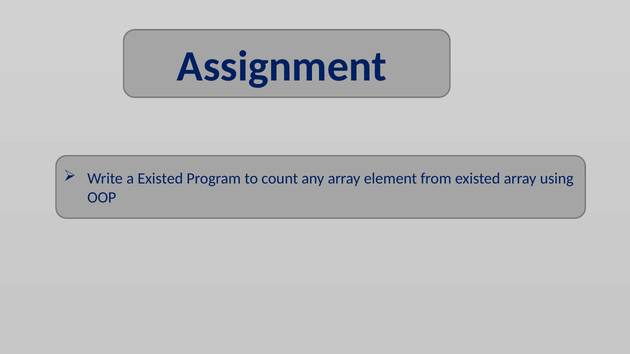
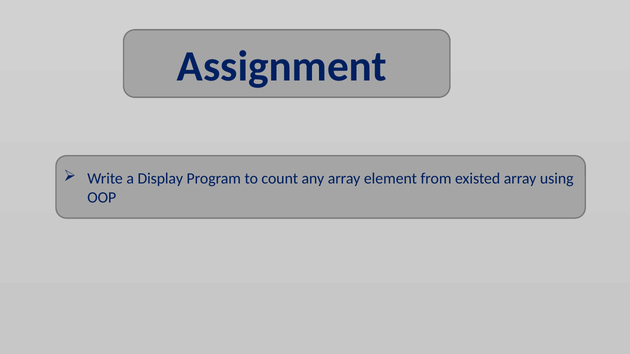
a Existed: Existed -> Display
